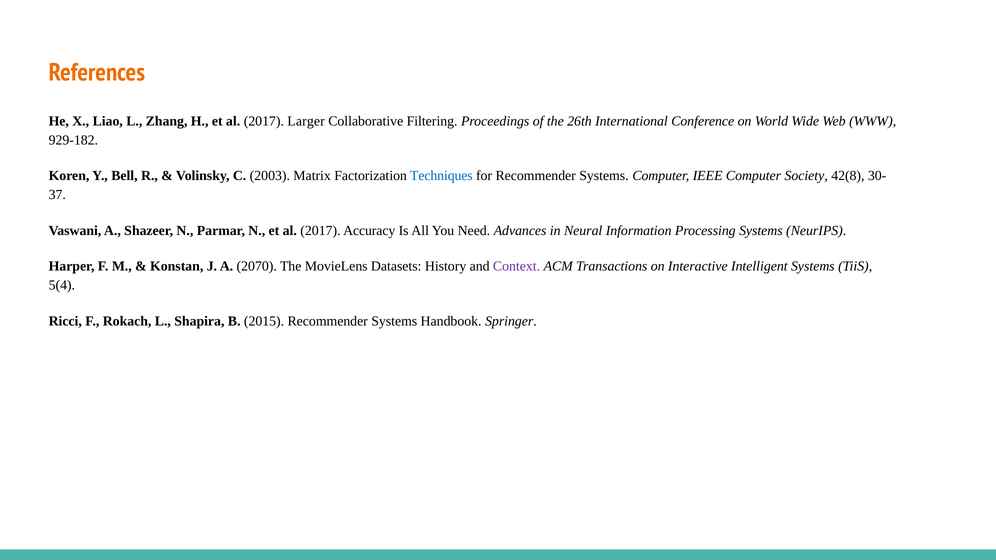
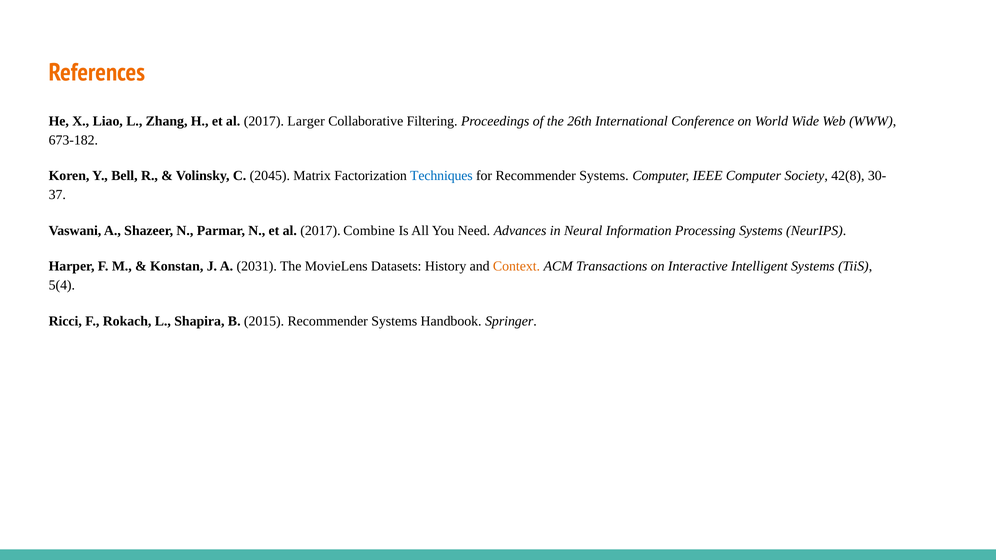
929-182: 929-182 -> 673-182
2003: 2003 -> 2045
Accuracy: Accuracy -> Combine
2070: 2070 -> 2031
Context colour: purple -> orange
